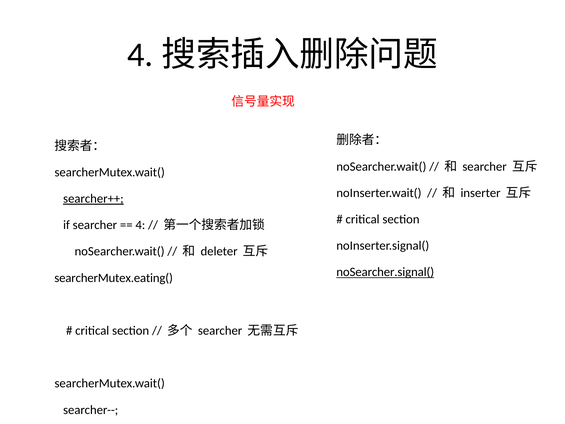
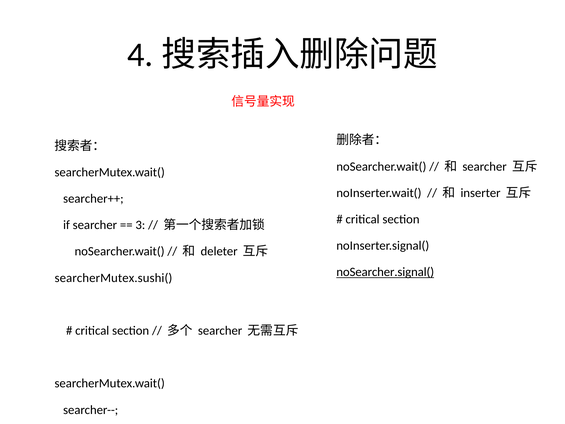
searcher++ underline: present -> none
4: 4 -> 3
searcherMutex.eating(: searcherMutex.eating( -> searcherMutex.sushi(
